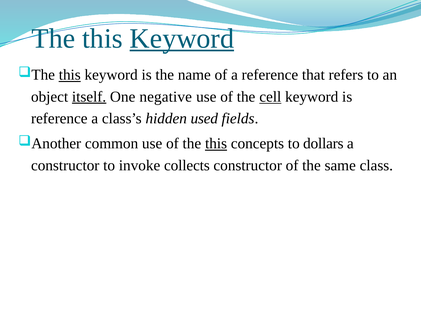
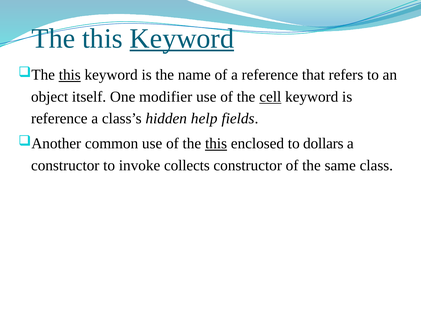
itself underline: present -> none
negative: negative -> modifier
used: used -> help
concepts: concepts -> enclosed
